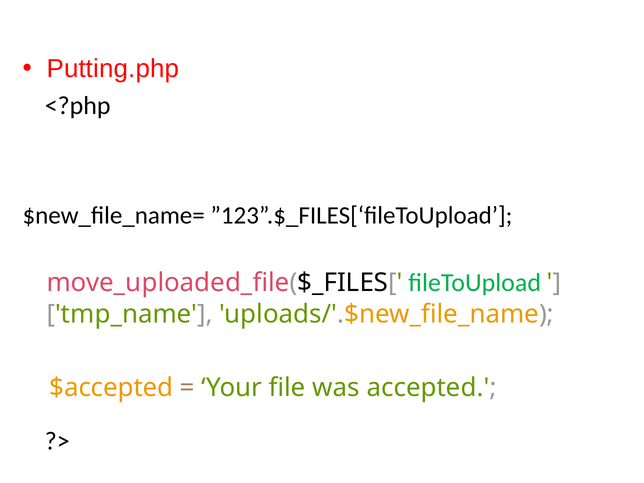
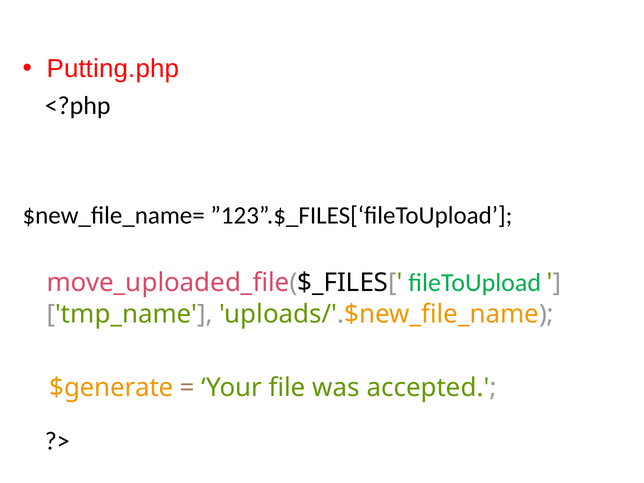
$accepted: $accepted -> $generate
